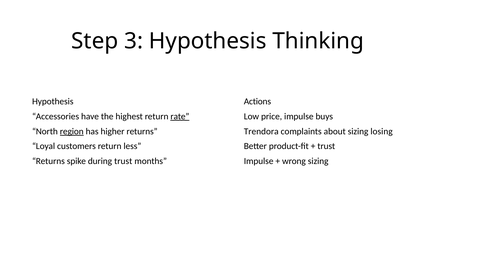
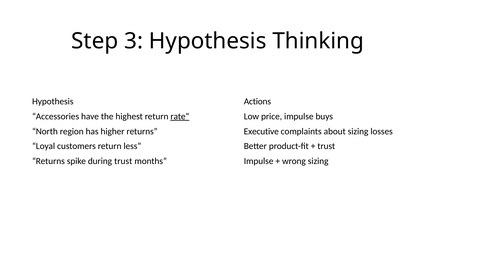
region underline: present -> none
Trendora: Trendora -> Executive
losing: losing -> losses
